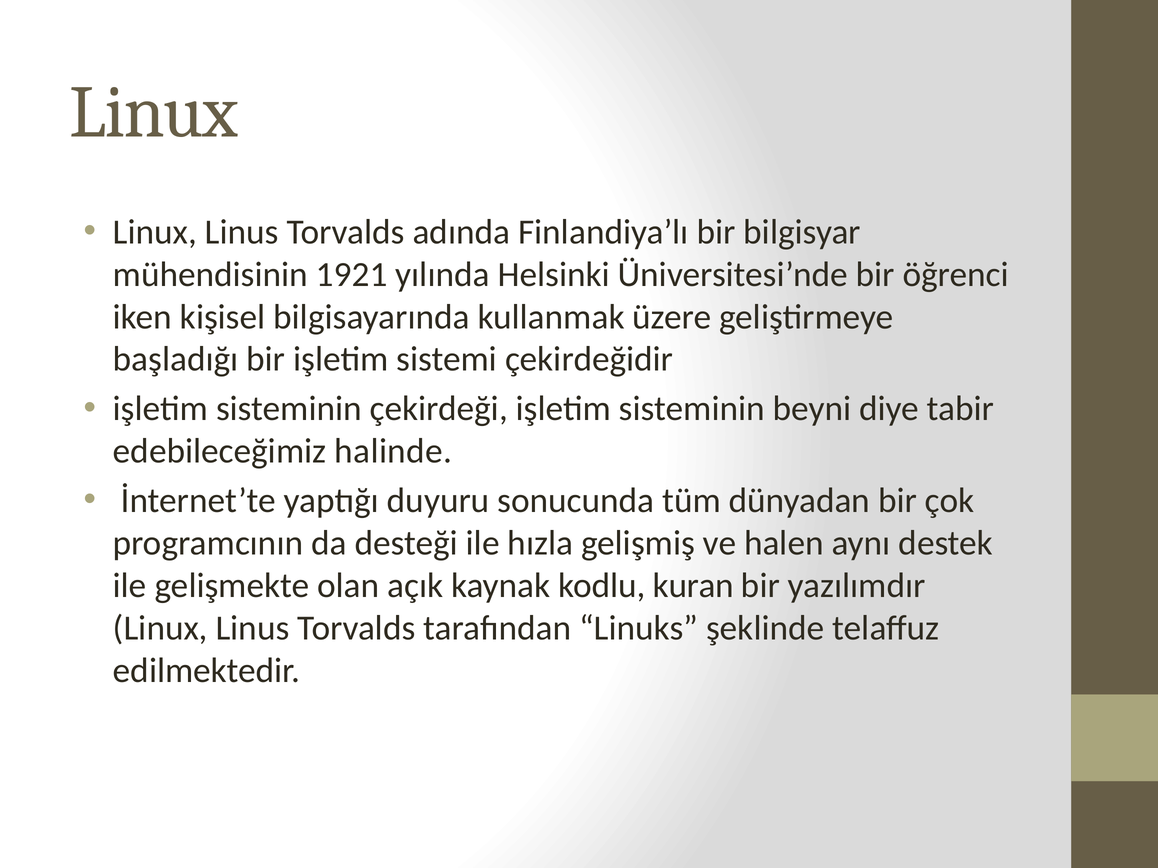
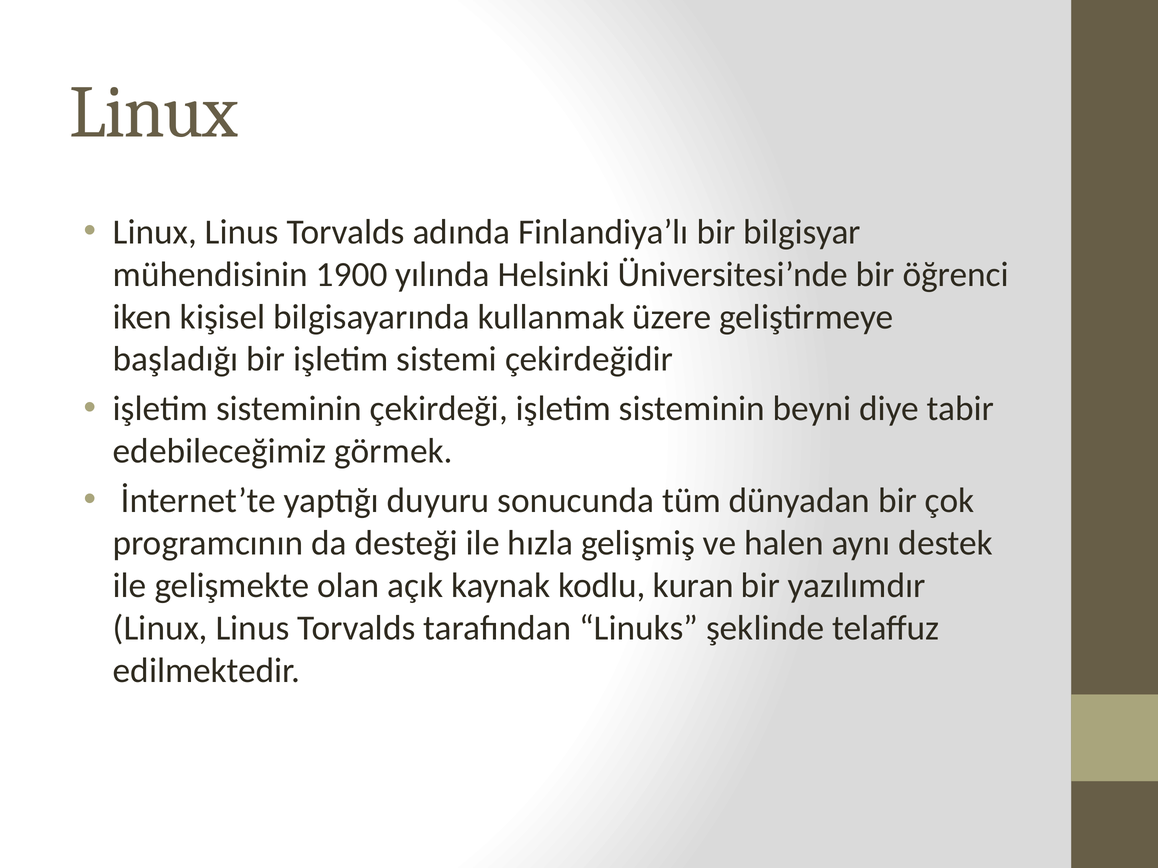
1921: 1921 -> 1900
halinde: halinde -> görmek
